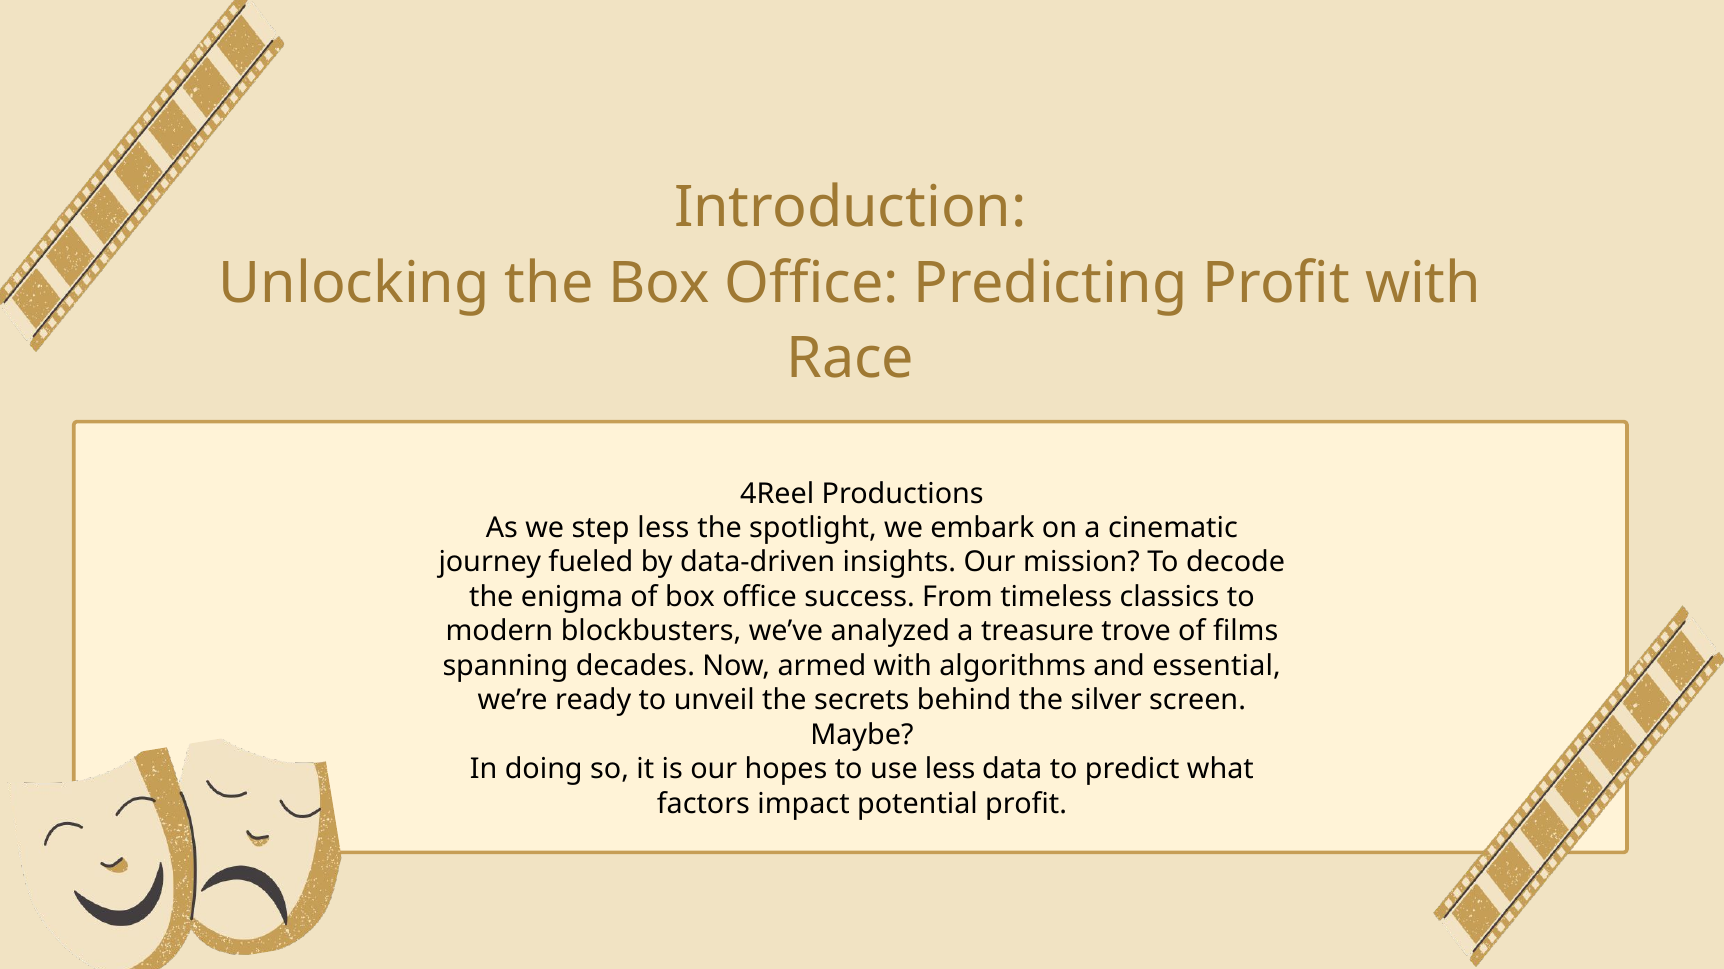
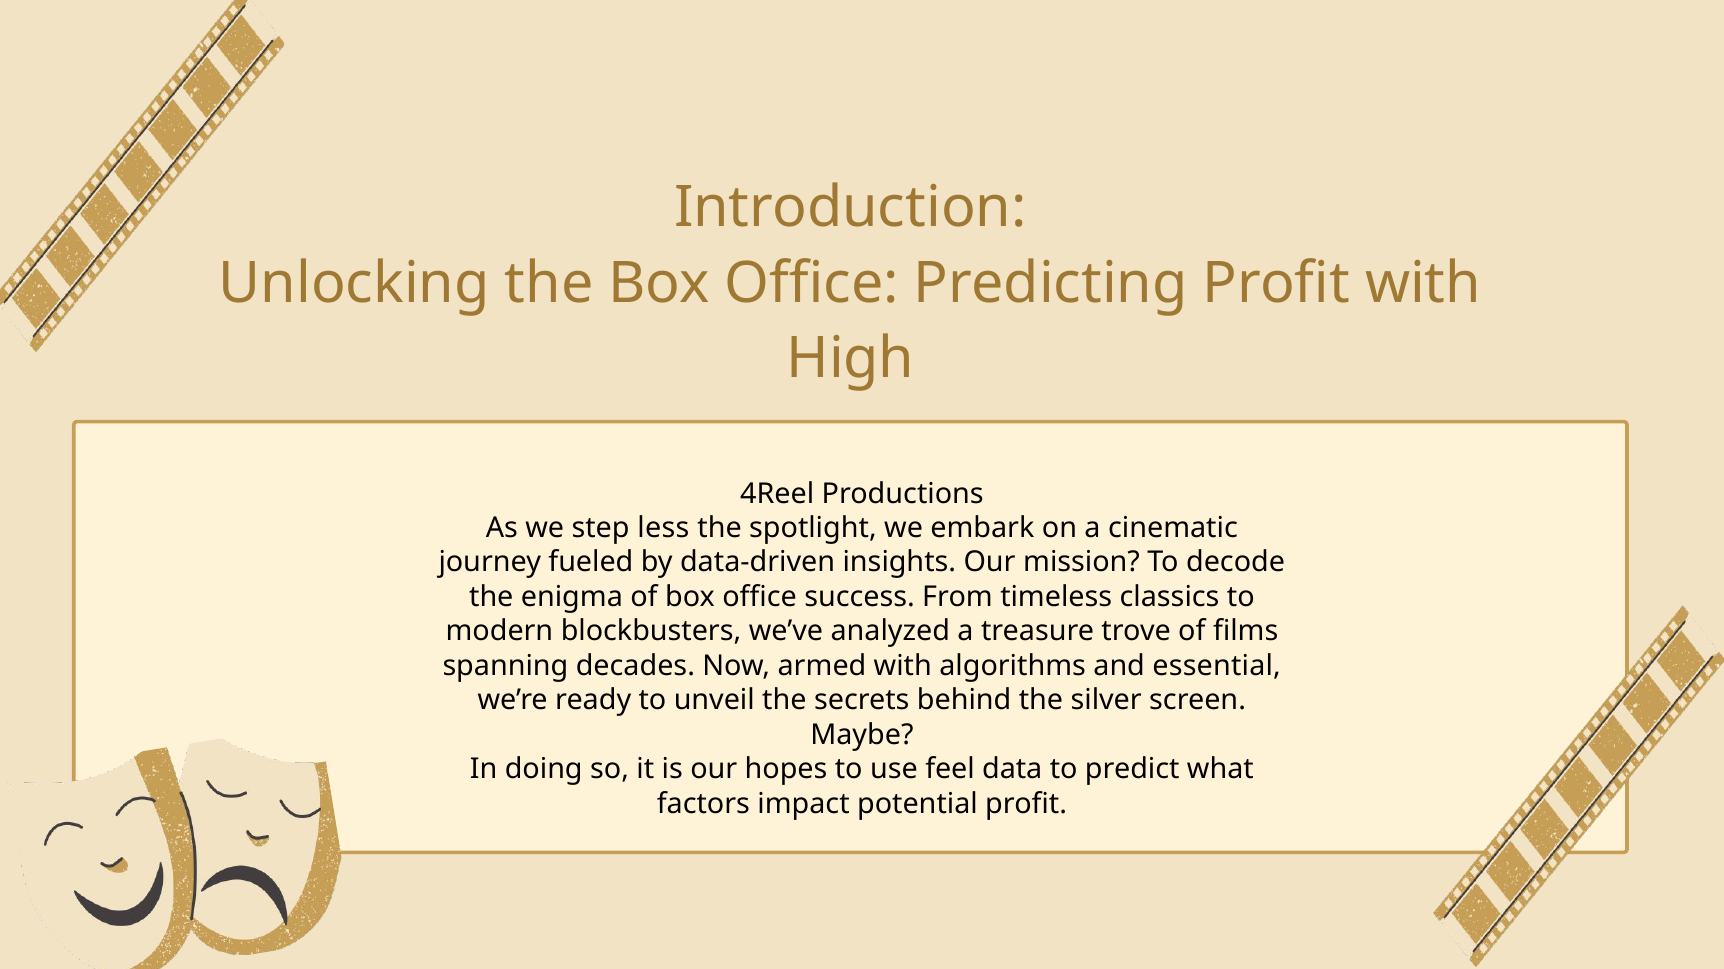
Race: Race -> High
use less: less -> feel
